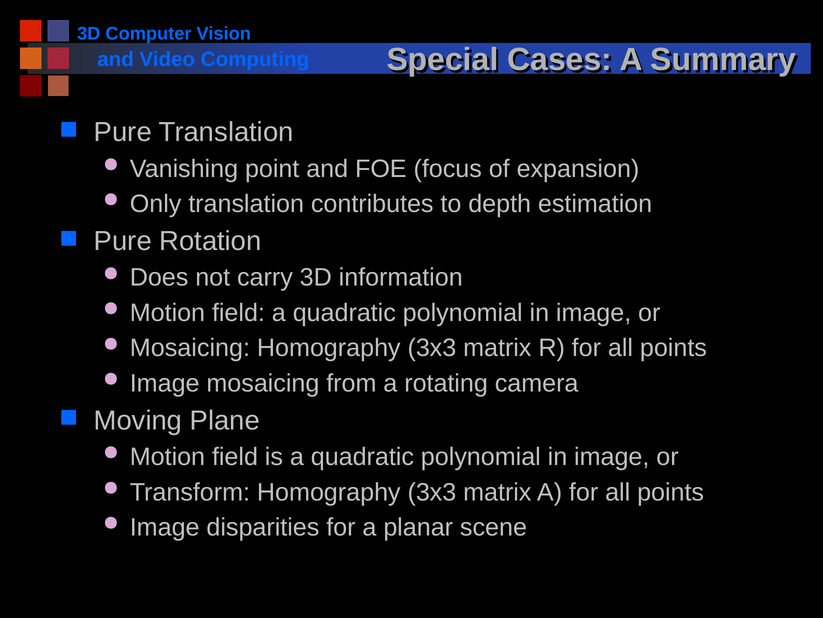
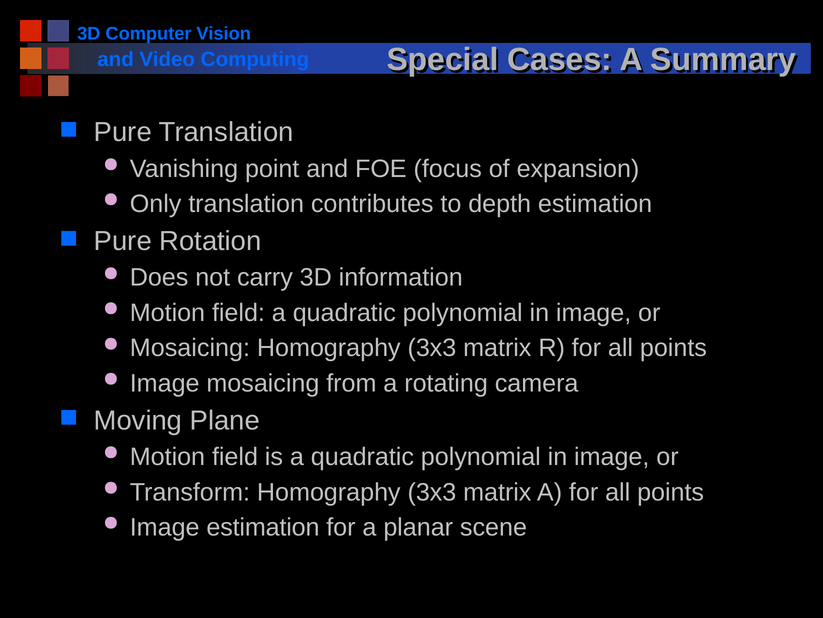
Image disparities: disparities -> estimation
